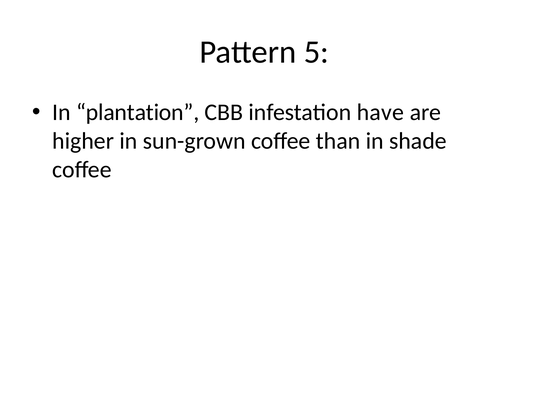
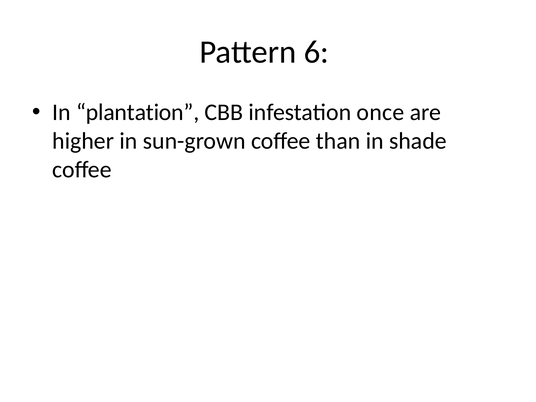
5: 5 -> 6
have: have -> once
